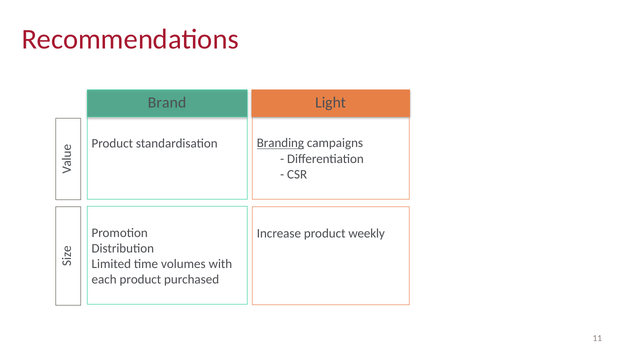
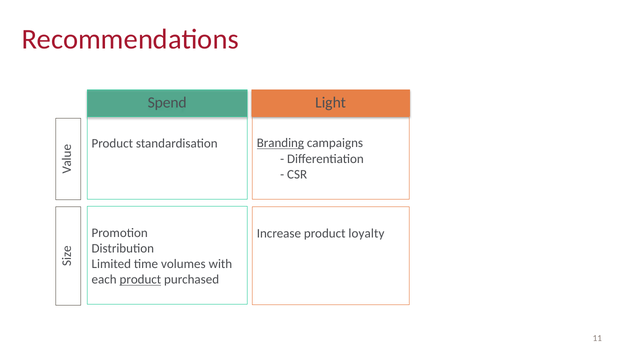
Brand: Brand -> Spend
weekly: weekly -> loyalty
product at (140, 280) underline: none -> present
